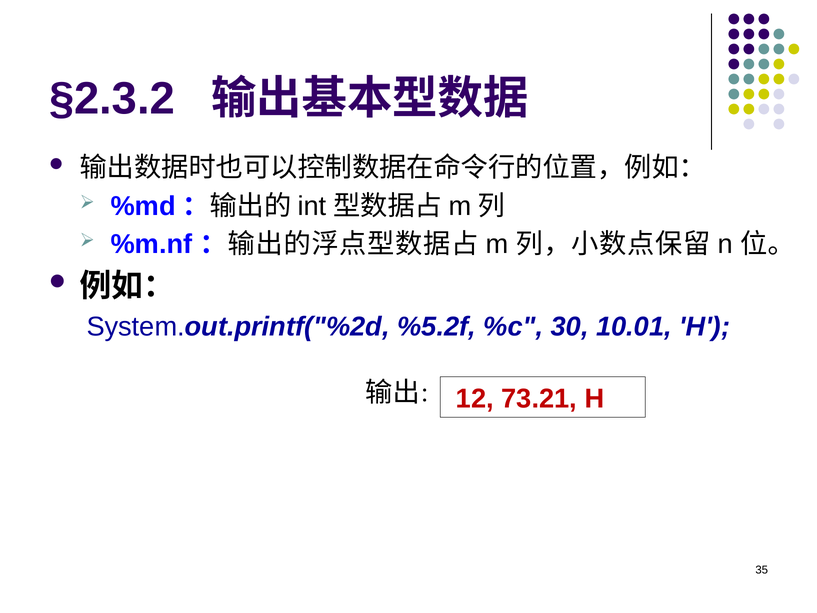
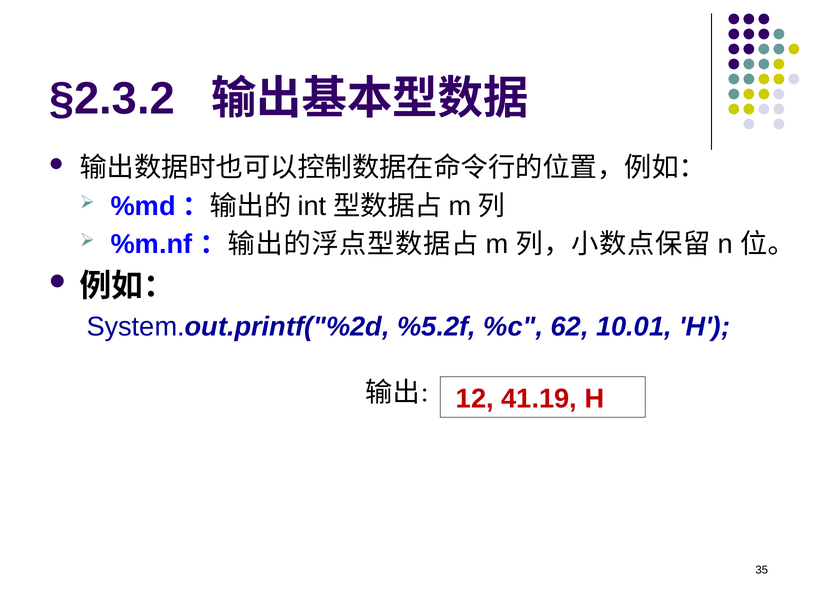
30: 30 -> 62
73.21: 73.21 -> 41.19
